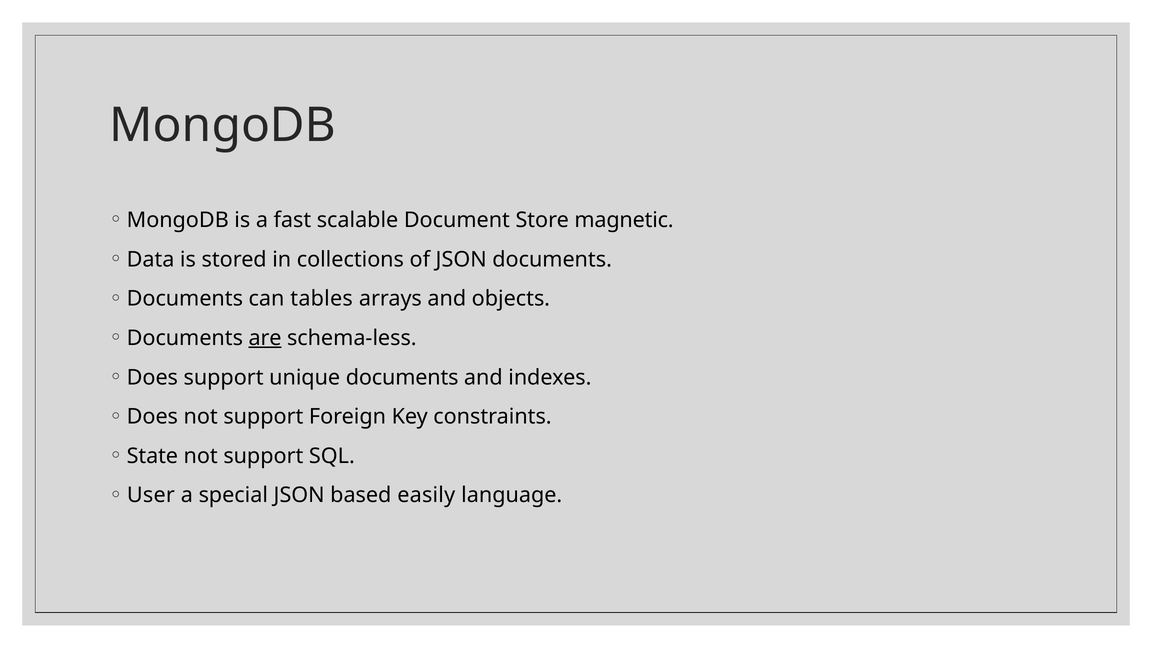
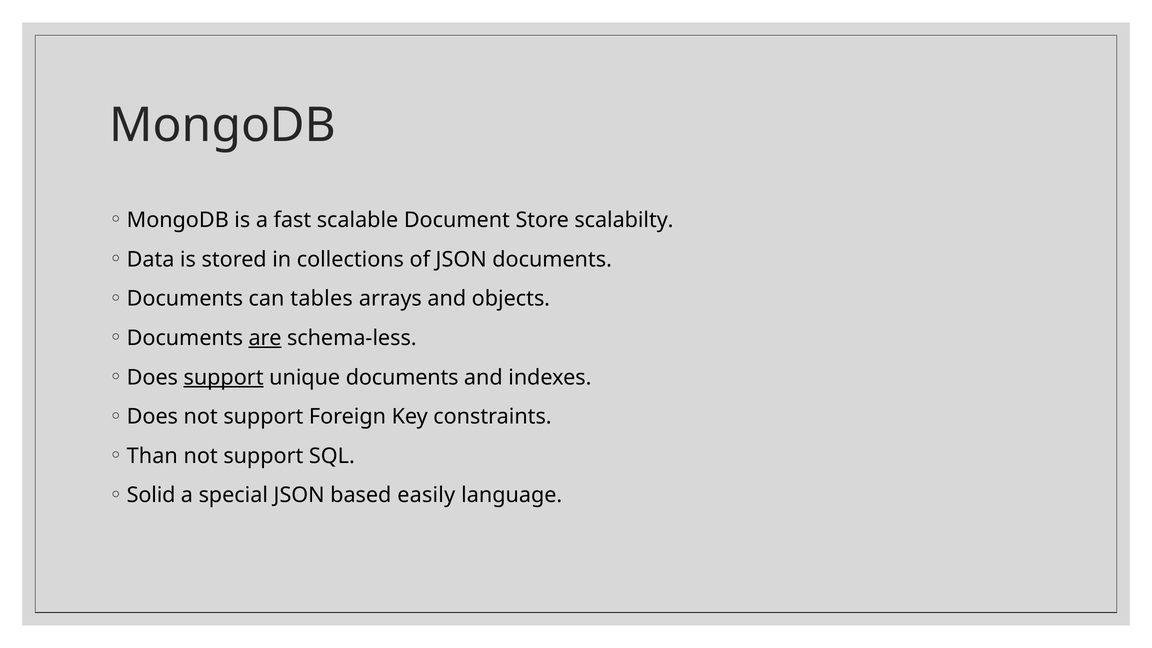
magnetic: magnetic -> scalabilty
support at (224, 377) underline: none -> present
State: State -> Than
User: User -> Solid
